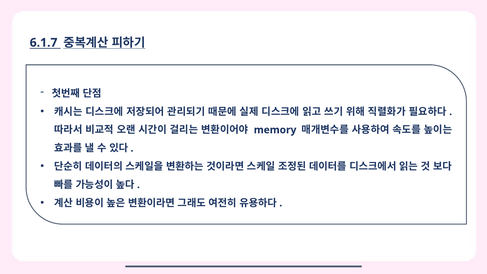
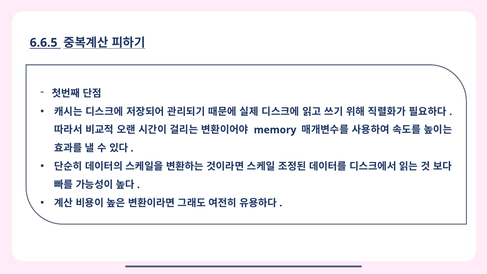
6.1.7: 6.1.7 -> 6.6.5
